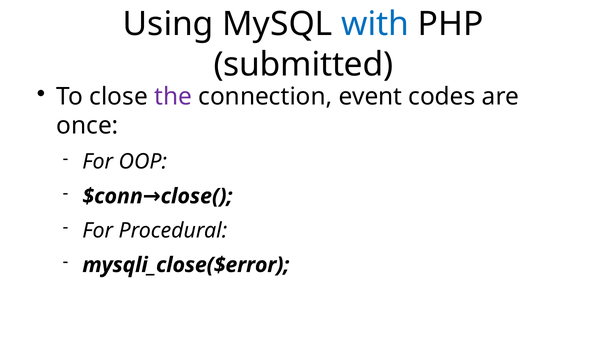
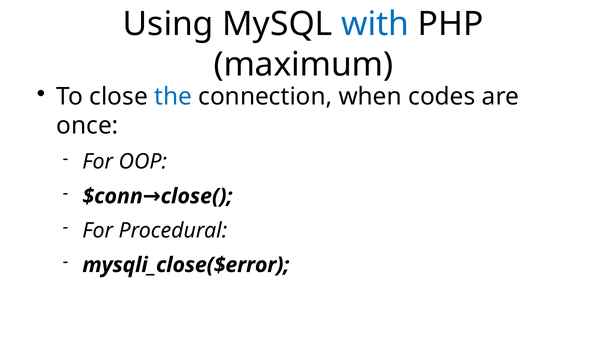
submitted: submitted -> maximum
the colour: purple -> blue
event: event -> when
